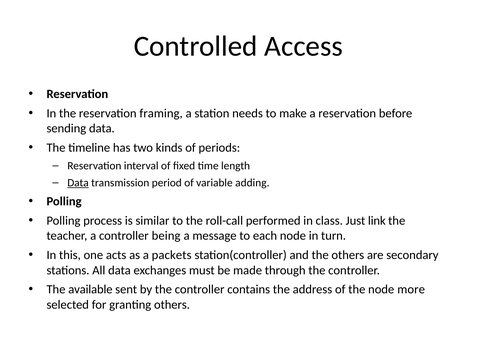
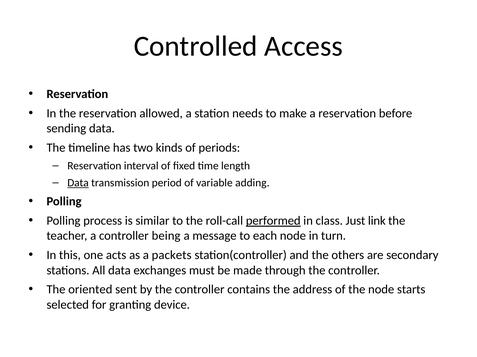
framing: framing -> allowed
performed underline: none -> present
available: available -> oriented
more: more -> starts
granting others: others -> device
